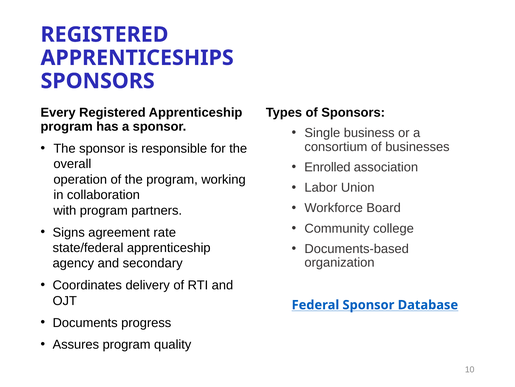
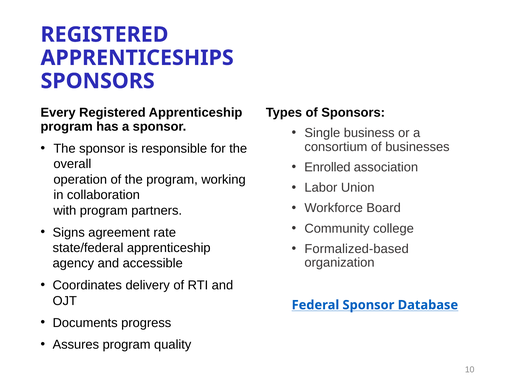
Documents-based: Documents-based -> Formalized-based
secondary: secondary -> accessible
